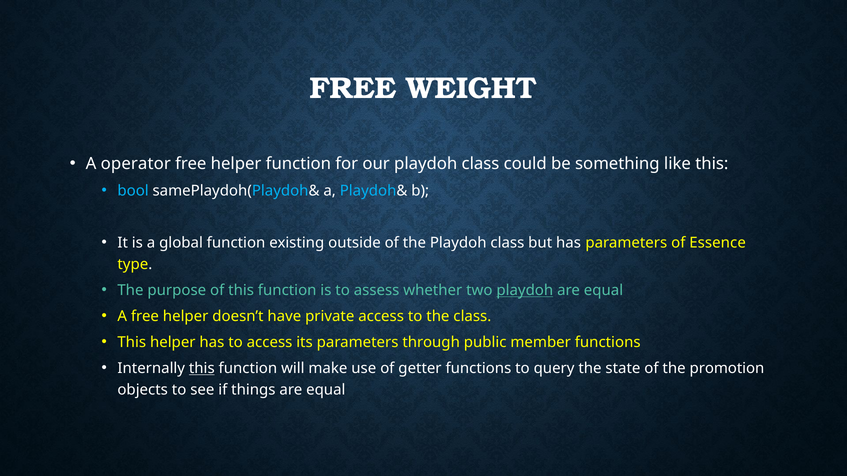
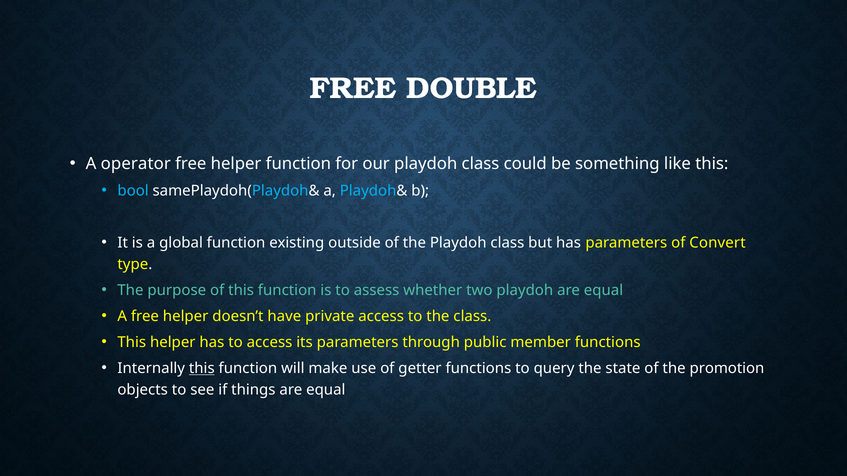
WEIGHT: WEIGHT -> DOUBLE
Essence: Essence -> Convert
playdoh at (525, 291) underline: present -> none
